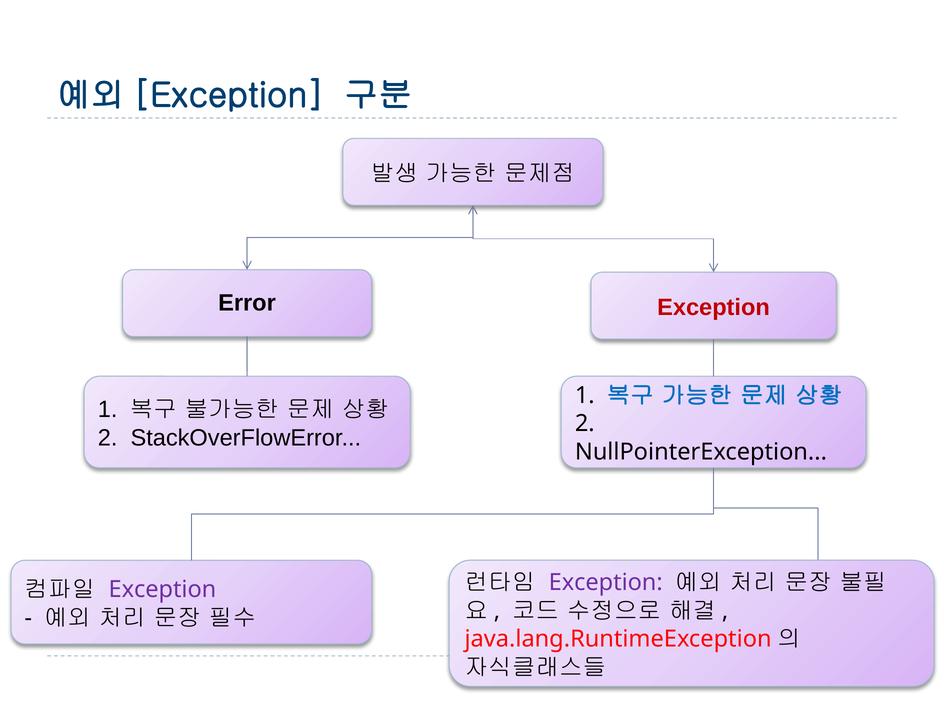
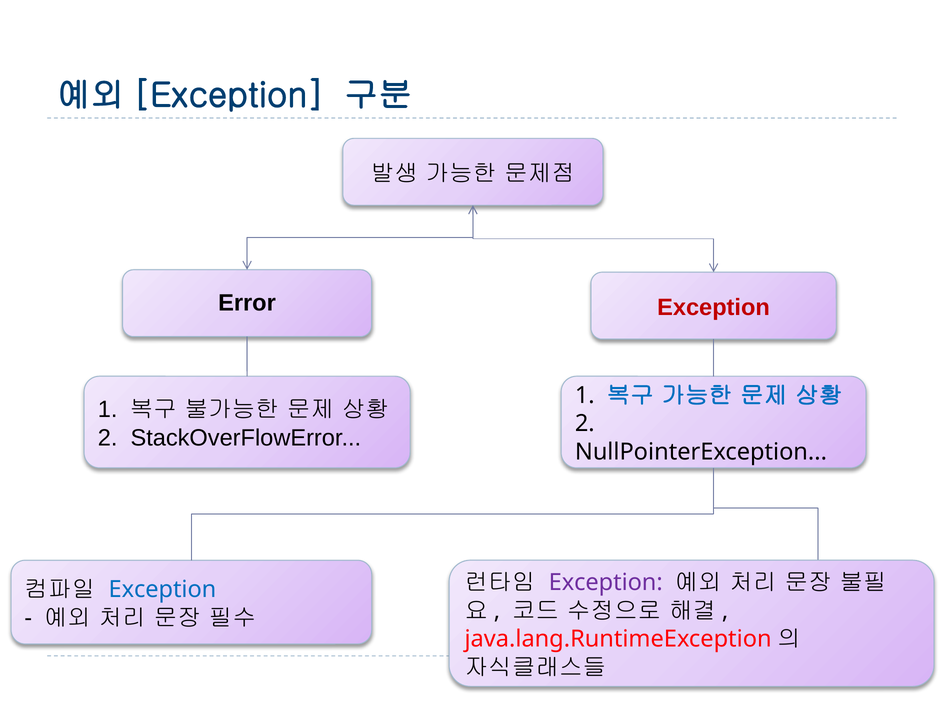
Exception at (162, 590) colour: purple -> blue
